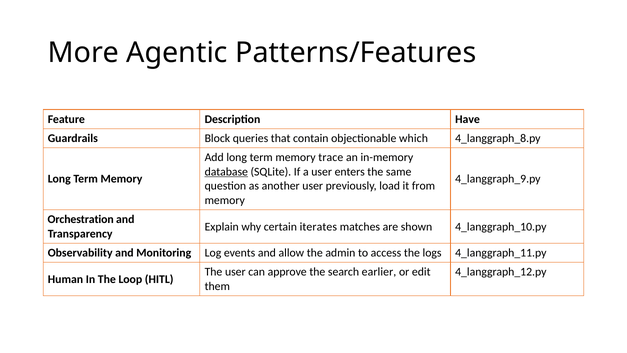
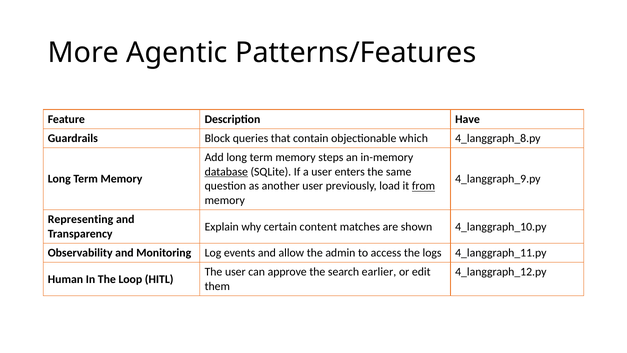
trace: trace -> steps
from underline: none -> present
Orchestration: Orchestration -> Representing
iterates: iterates -> content
